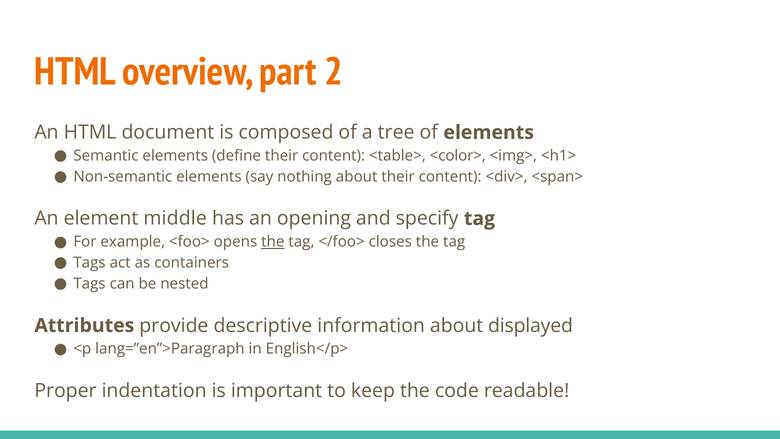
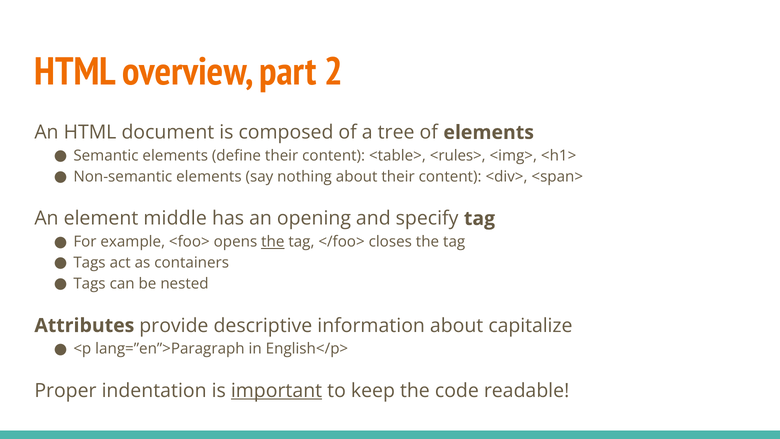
<color>: <color> -> <rules>
displayed: displayed -> capitalize
important underline: none -> present
